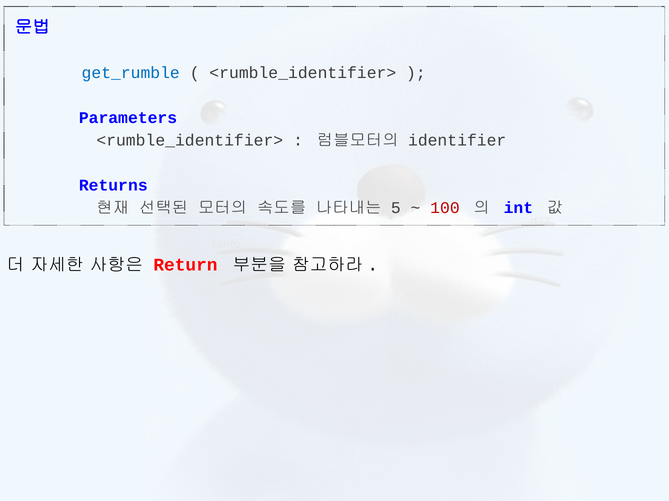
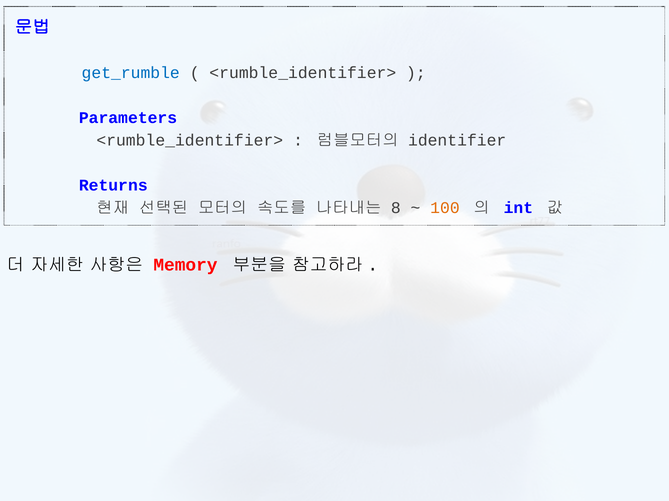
5: 5 -> 8
100 colour: red -> orange
Return: Return -> Memory
